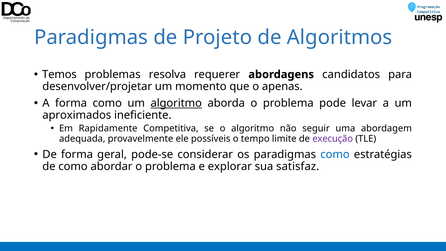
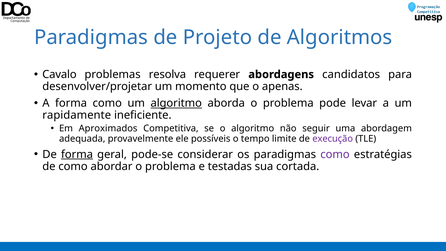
Temos: Temos -> Cavalo
aproximados: aproximados -> rapidamente
Rapidamente: Rapidamente -> Aproximados
forma at (77, 154) underline: none -> present
como at (335, 154) colour: blue -> purple
explorar: explorar -> testadas
satisfaz: satisfaz -> cortada
